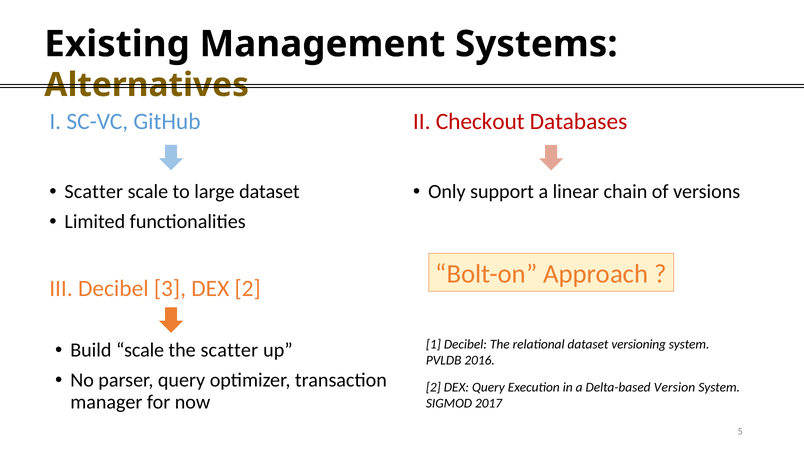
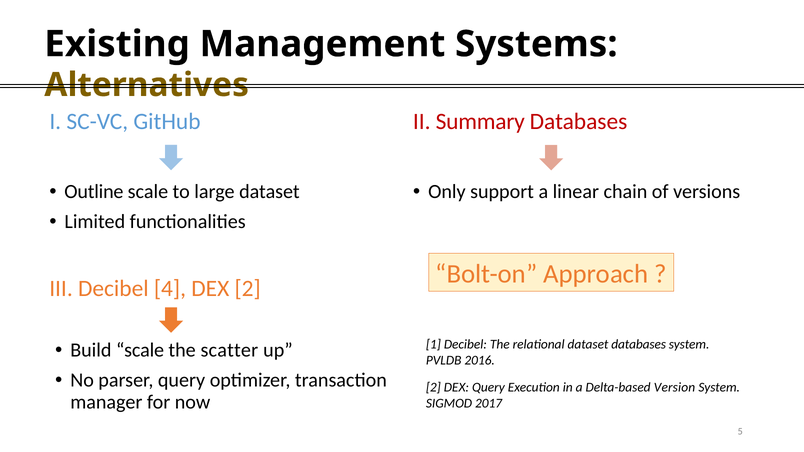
Checkout: Checkout -> Summary
Scatter at (94, 192): Scatter -> Outline
3: 3 -> 4
dataset versioning: versioning -> databases
